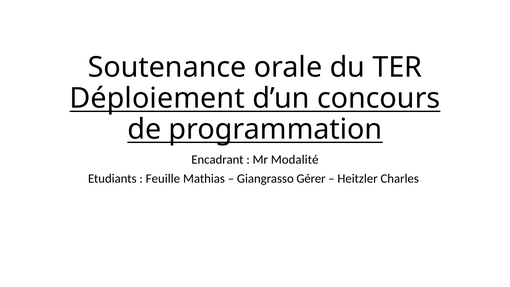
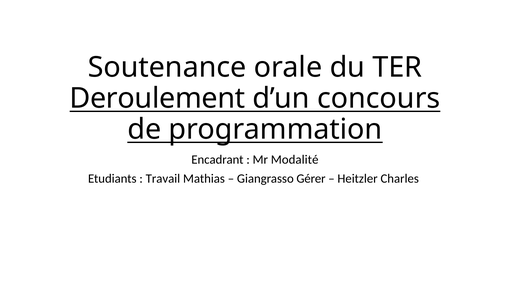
Déploiement: Déploiement -> Deroulement
Feuille: Feuille -> Travail
